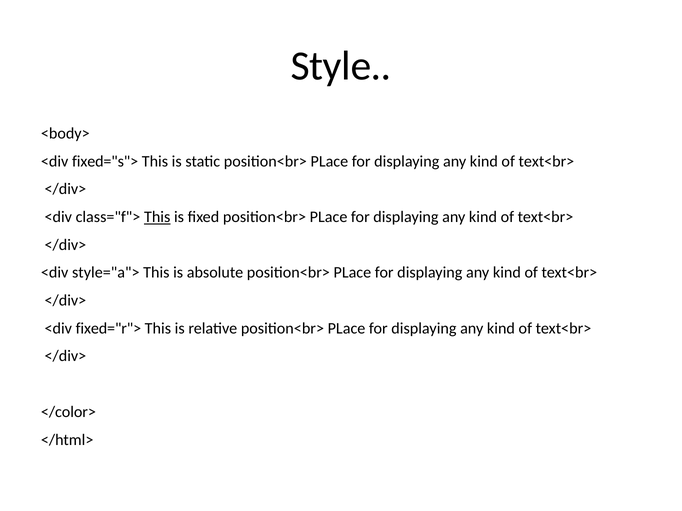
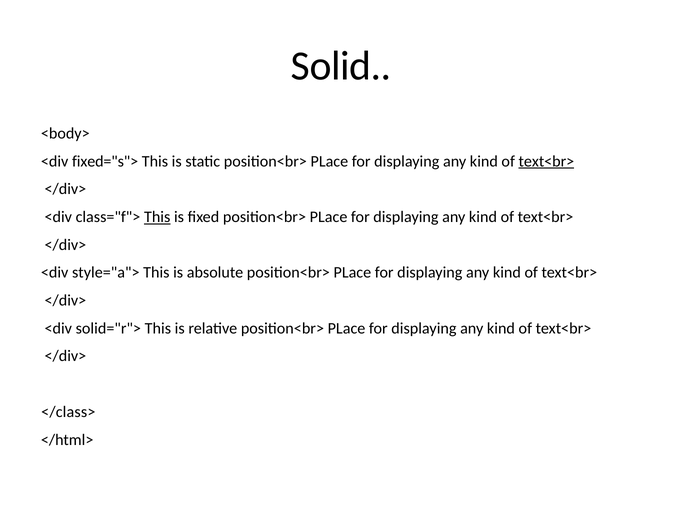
Style: Style -> Solid
text<br> at (546, 161) underline: none -> present
fixed="r">: fixed="r"> -> solid="r">
</color>: </color> -> </class>
